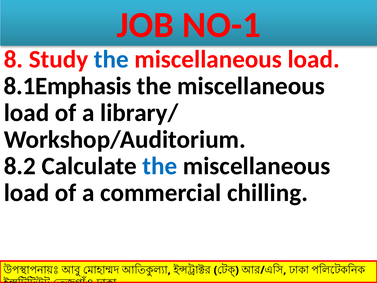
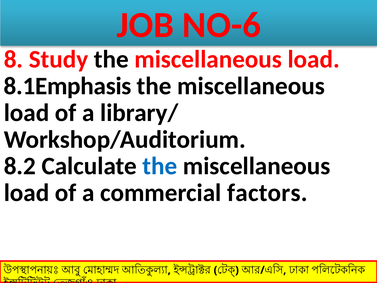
NO-1: NO-1 -> NO-6
the at (111, 59) colour: blue -> black
chilling: chilling -> factors
